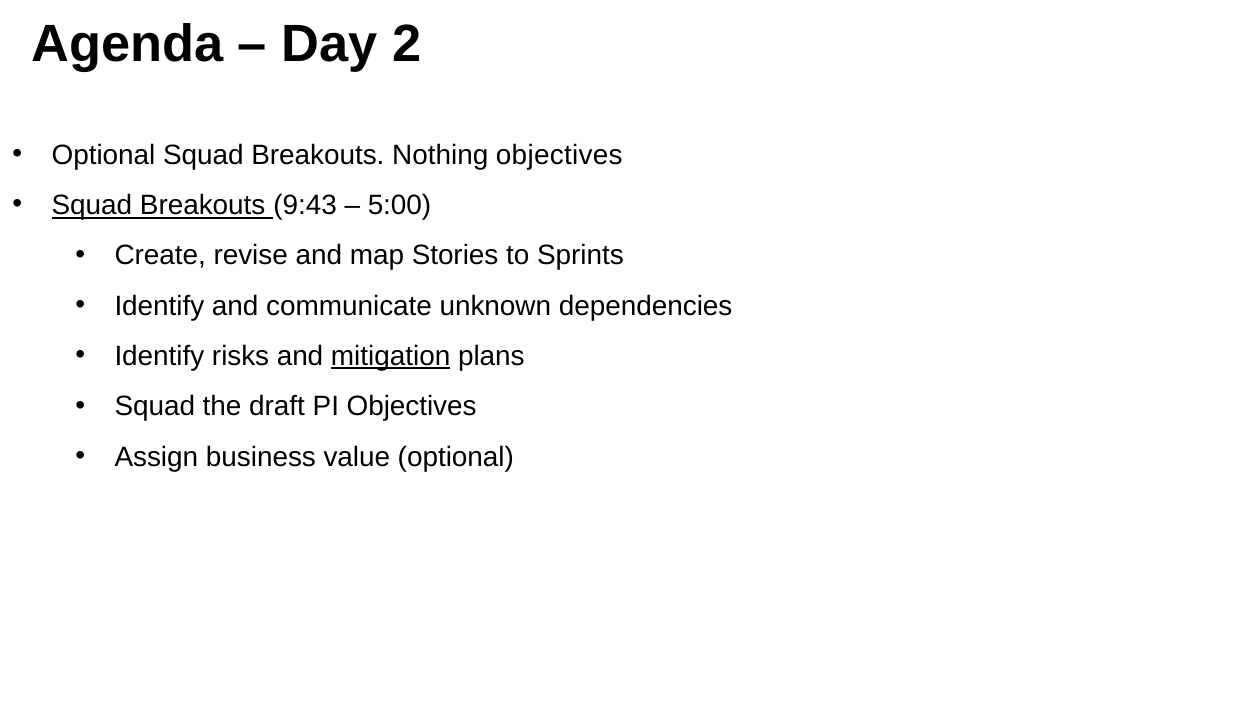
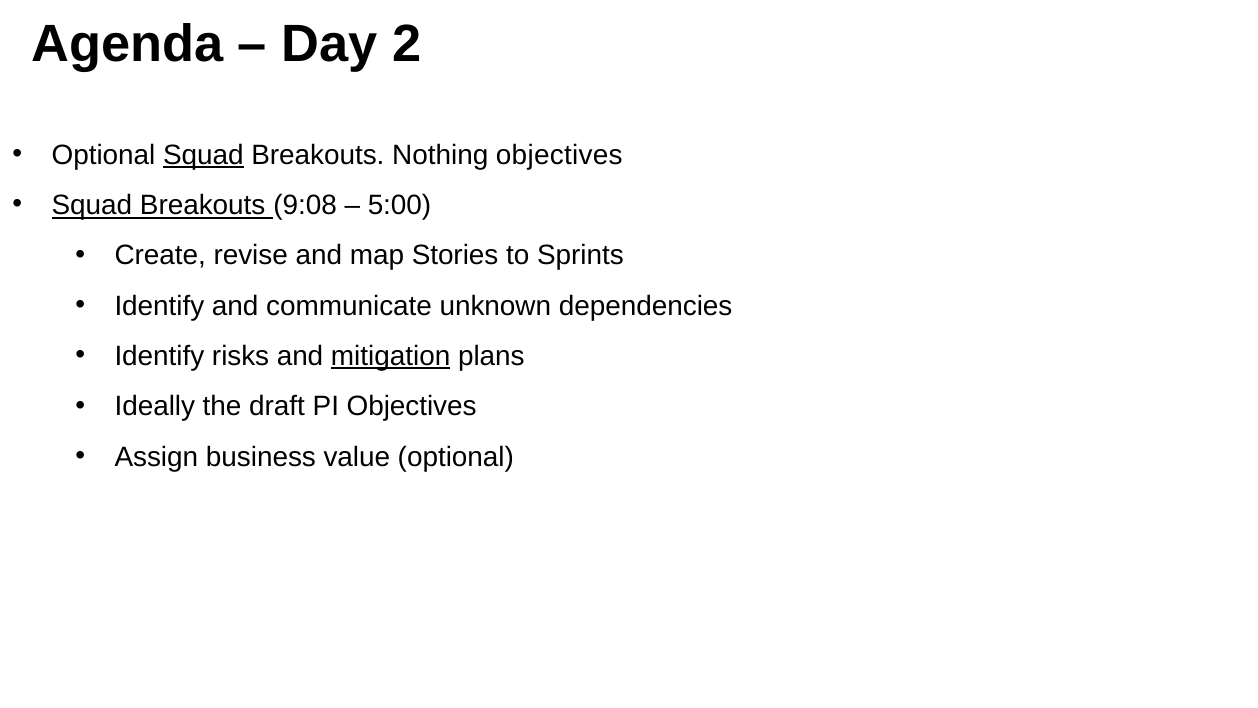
Squad at (203, 155) underline: none -> present
9:43: 9:43 -> 9:08
Squad at (155, 406): Squad -> Ideally
